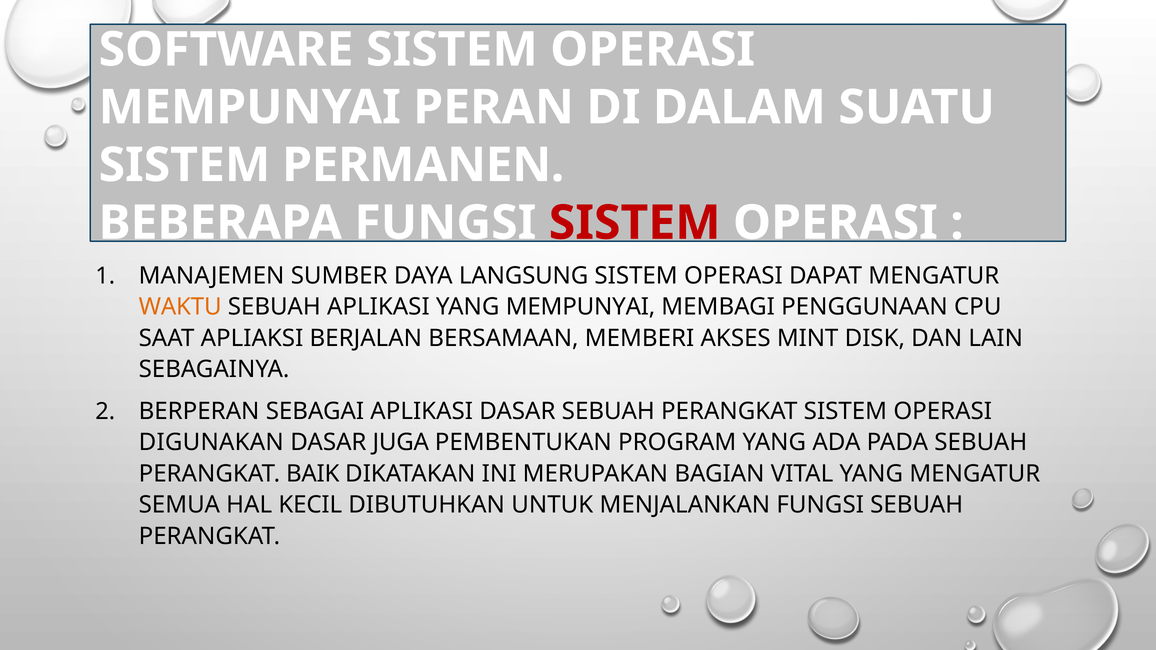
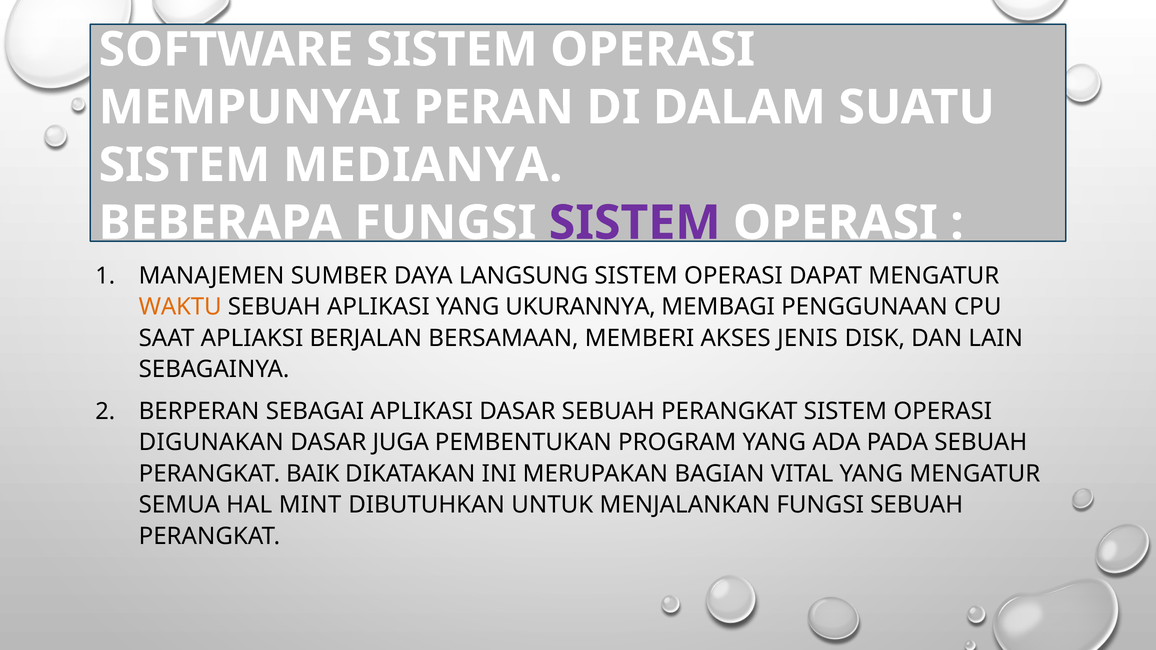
PERMANEN: PERMANEN -> MEDIANYA
SISTEM at (635, 223) colour: red -> purple
YANG MEMPUNYAI: MEMPUNYAI -> UKURANNYA
MINT: MINT -> JENIS
KECIL: KECIL -> MINT
